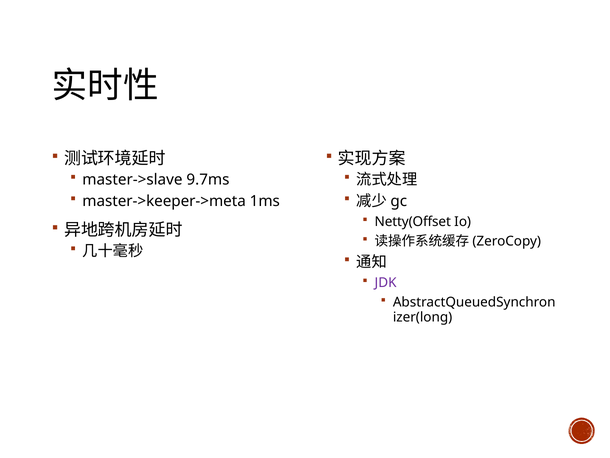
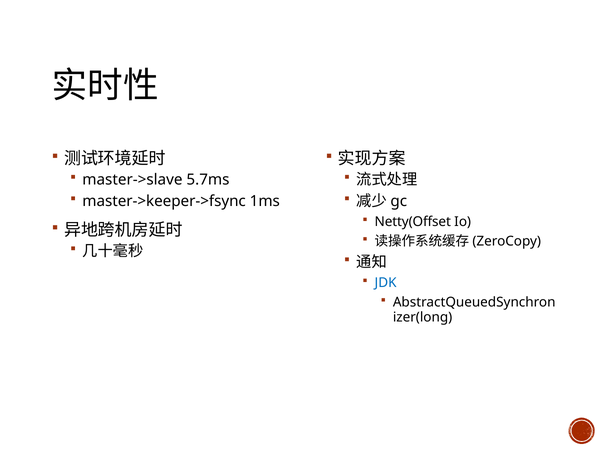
9.7ms: 9.7ms -> 5.7ms
master->keeper->meta: master->keeper->meta -> master->keeper->fsync
JDK colour: purple -> blue
